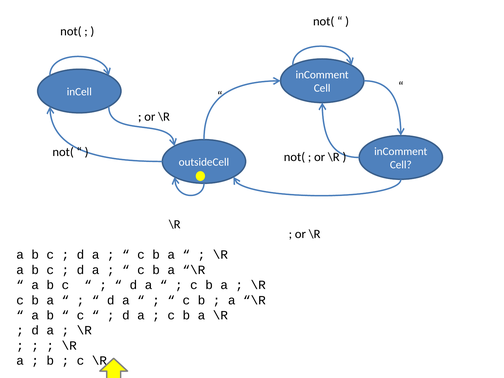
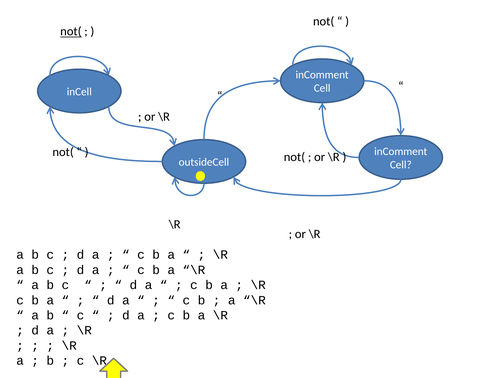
not( at (71, 31) underline: none -> present
